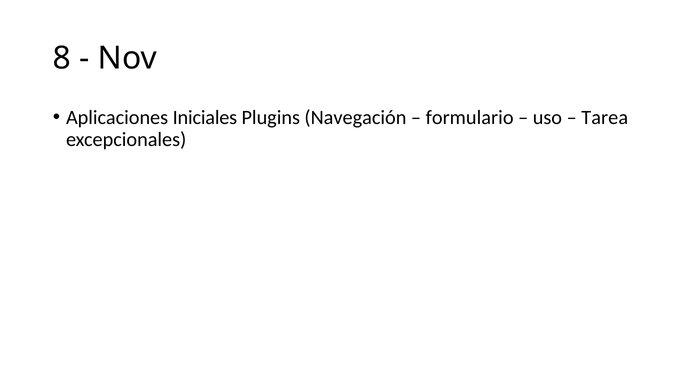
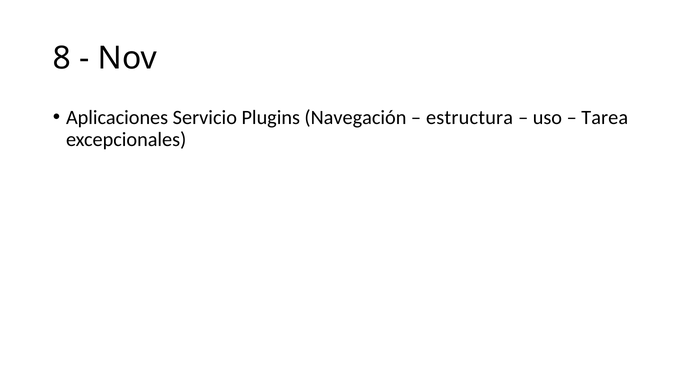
Iniciales: Iniciales -> Servicio
formulario: formulario -> estructura
